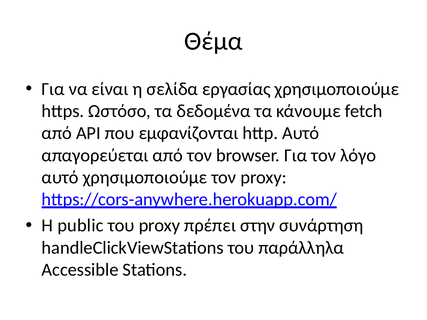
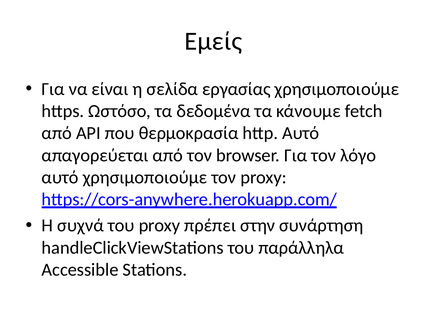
Θέμα: Θέμα -> Εμείς
εμφανίζονται: εμφανίζονται -> θερμοκρασία
public: public -> συχνά
